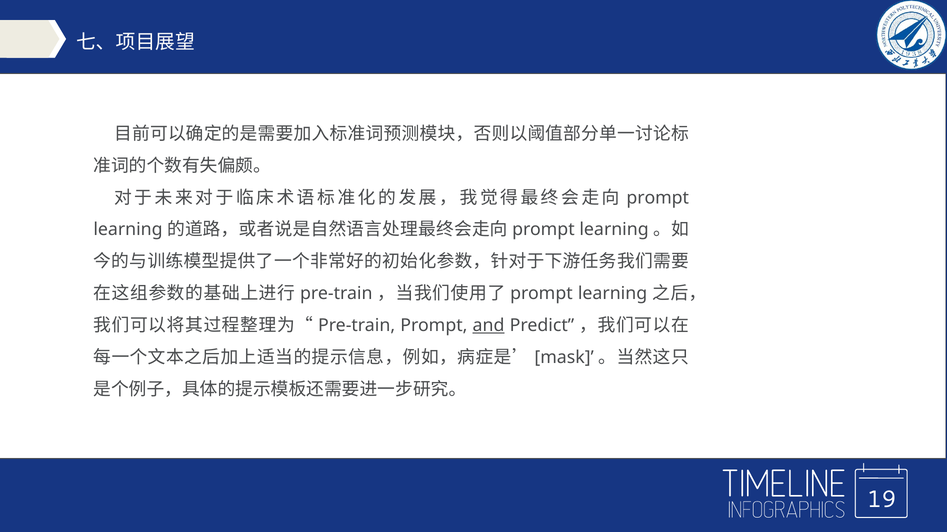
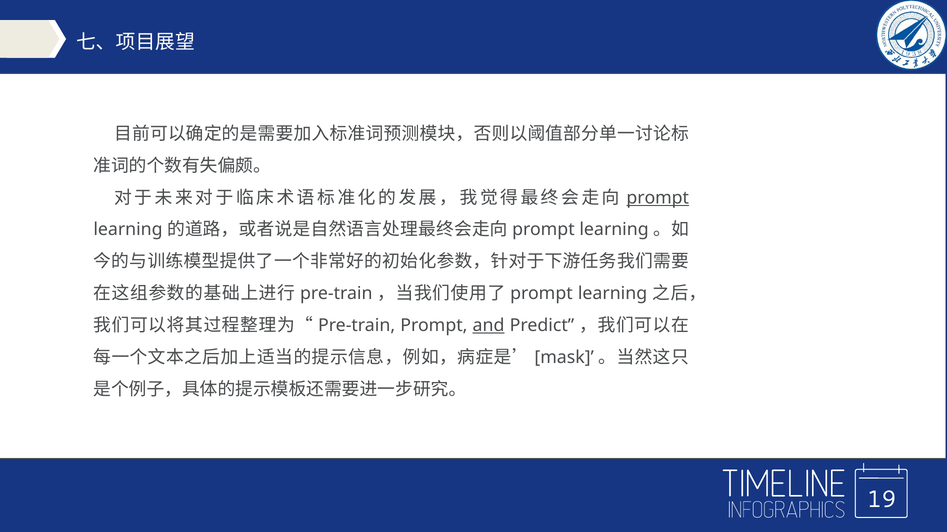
prompt at (658, 198) underline: none -> present
